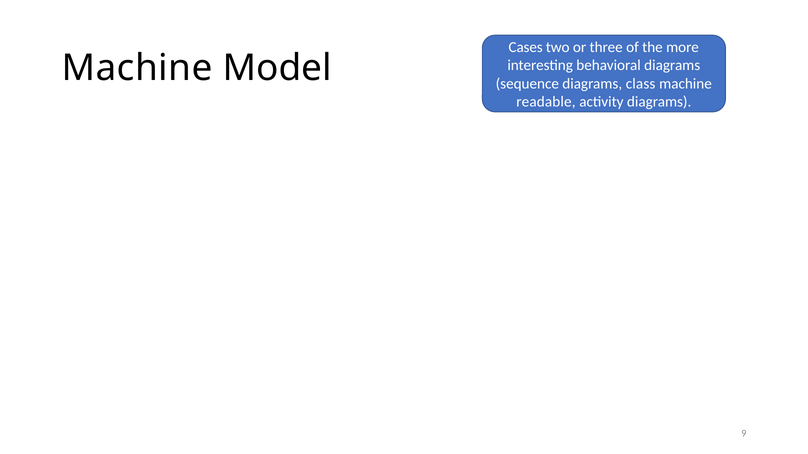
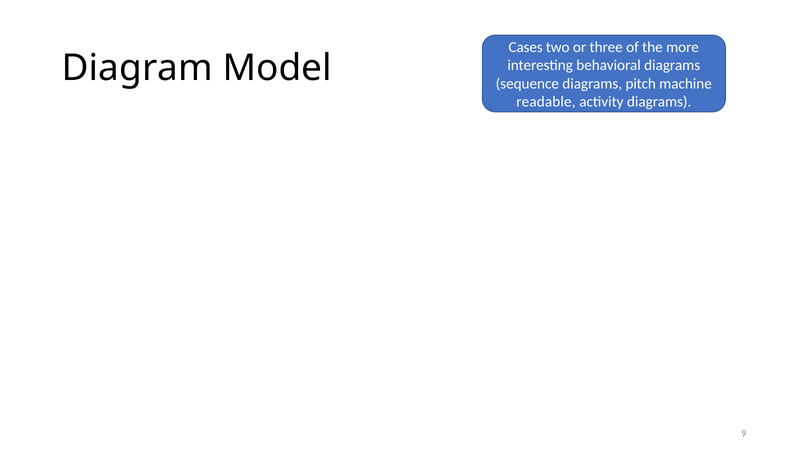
Machine at (137, 68): Machine -> Diagram
class: class -> pitch
